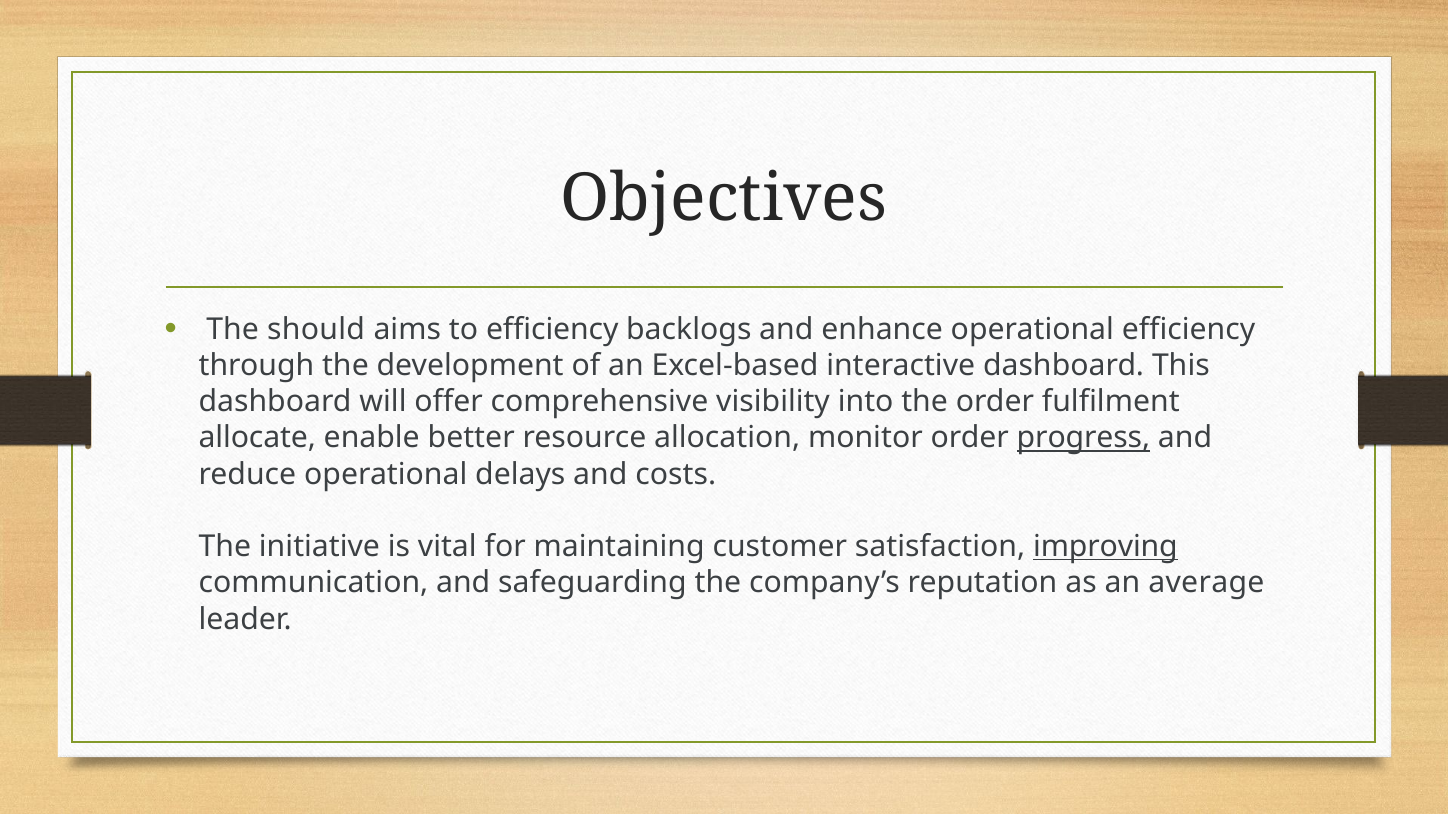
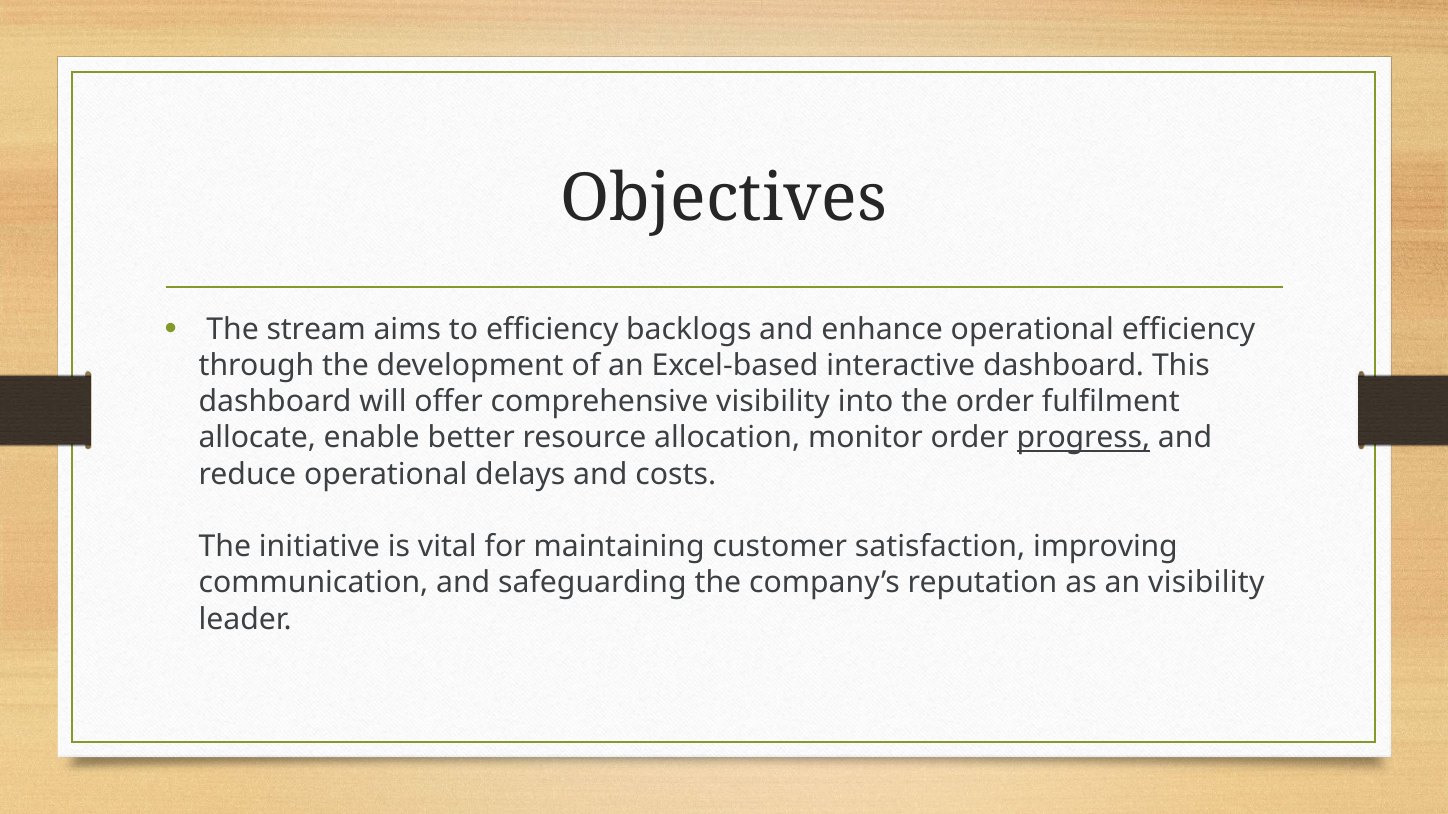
should: should -> stream
improving underline: present -> none
an average: average -> visibility
